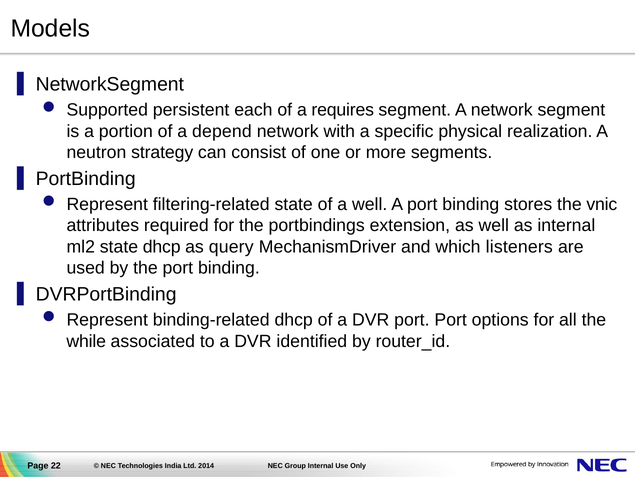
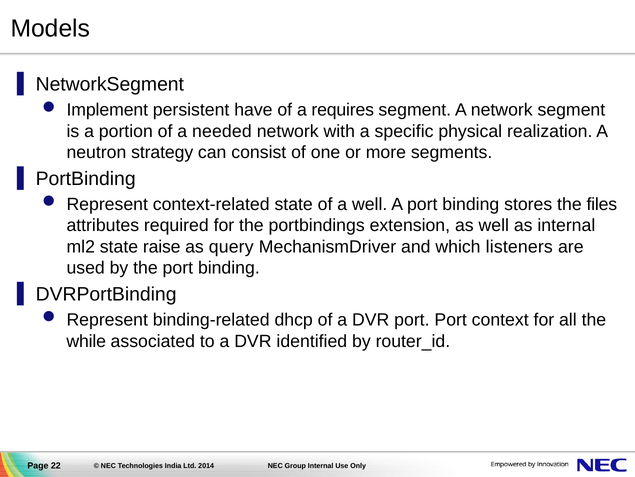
Supported: Supported -> Implement
each: each -> have
depend: depend -> needed
filtering-related: filtering-related -> context-related
vnic: vnic -> files
state dhcp: dhcp -> raise
options: options -> context
